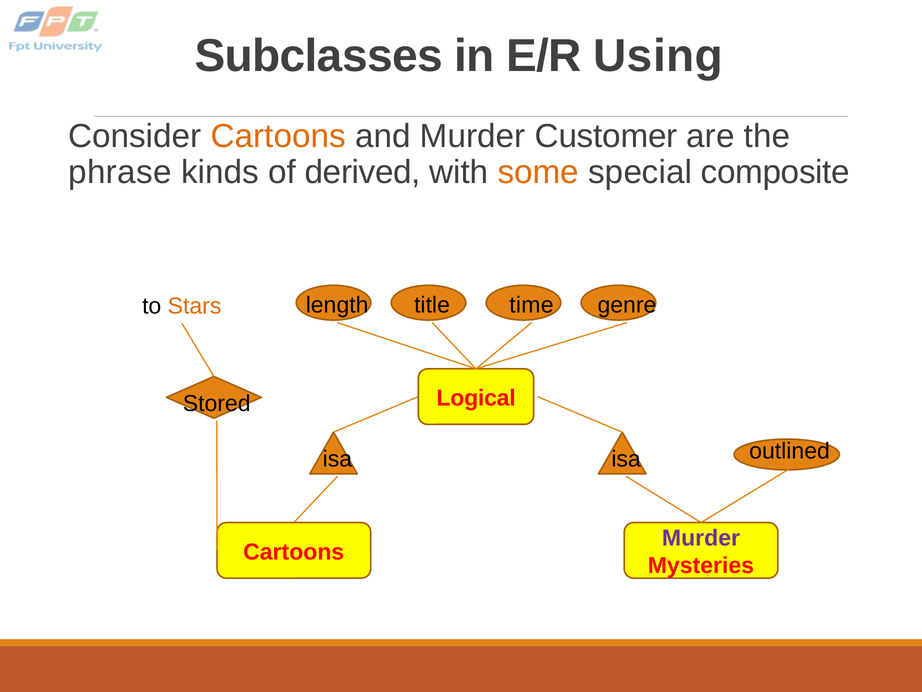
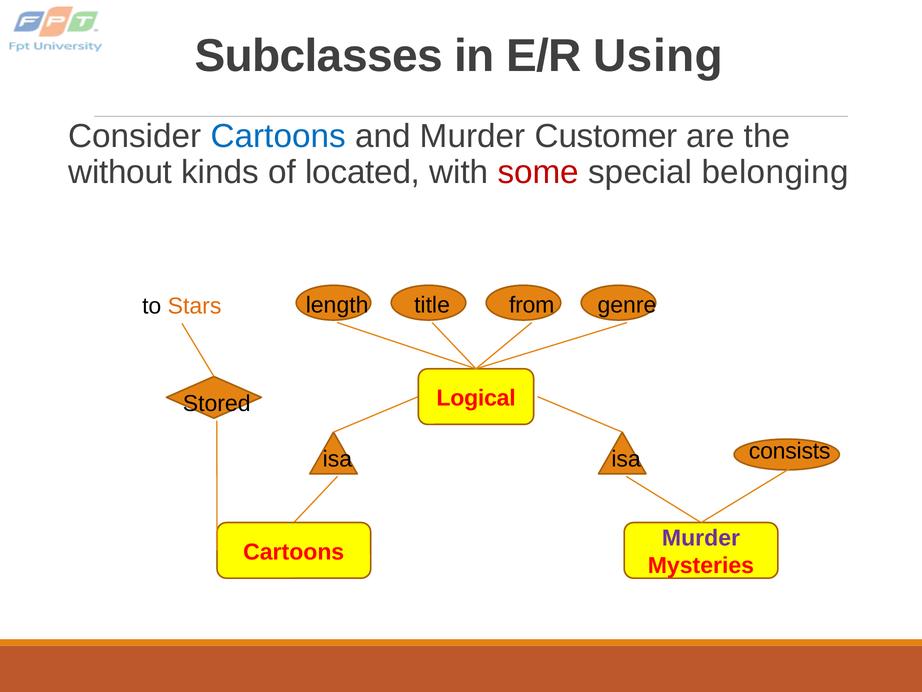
Cartoons at (278, 136) colour: orange -> blue
phrase: phrase -> without
derived: derived -> located
some colour: orange -> red
composite: composite -> belonging
time: time -> from
outlined: outlined -> consists
